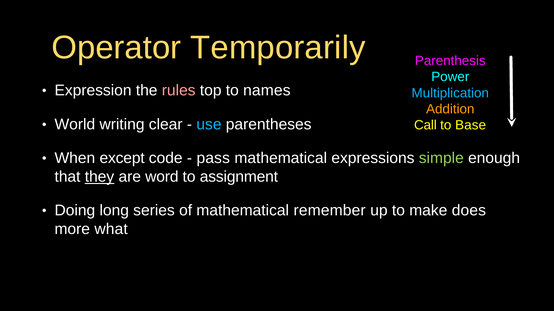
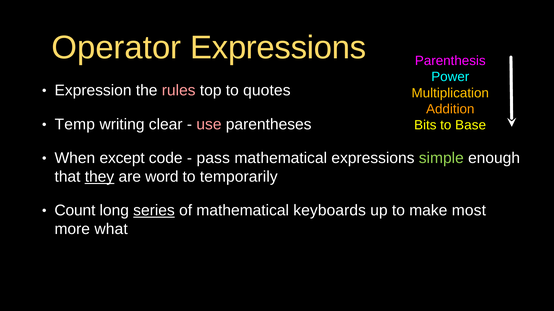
Operator Temporarily: Temporarily -> Expressions
names: names -> quotes
Multiplication colour: light blue -> yellow
World: World -> Temp
use colour: light blue -> pink
Call: Call -> Bits
assignment: assignment -> temporarily
Doing: Doing -> Count
series underline: none -> present
remember: remember -> keyboards
does: does -> most
